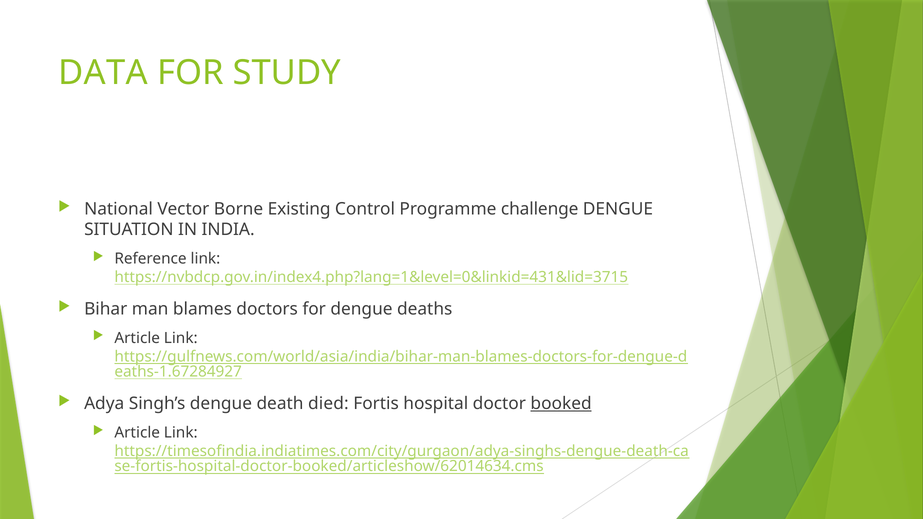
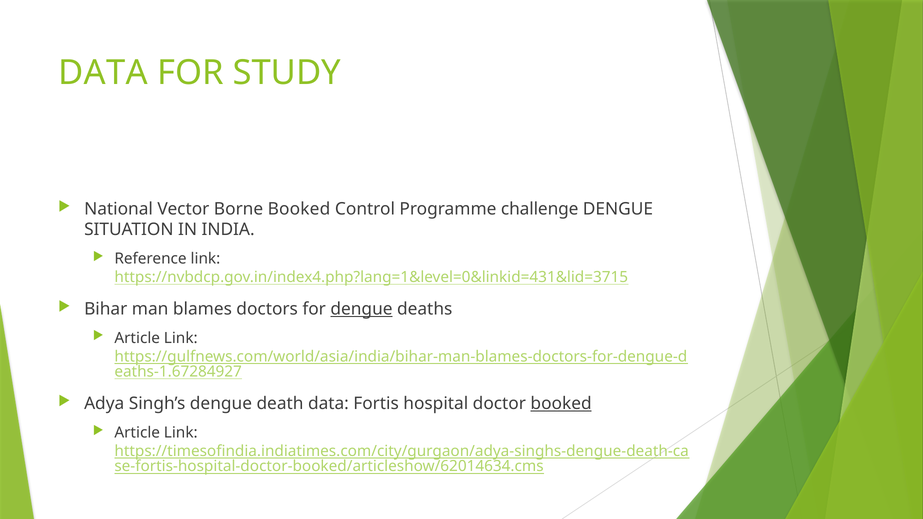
Borne Existing: Existing -> Booked
dengue at (361, 309) underline: none -> present
death died: died -> data
